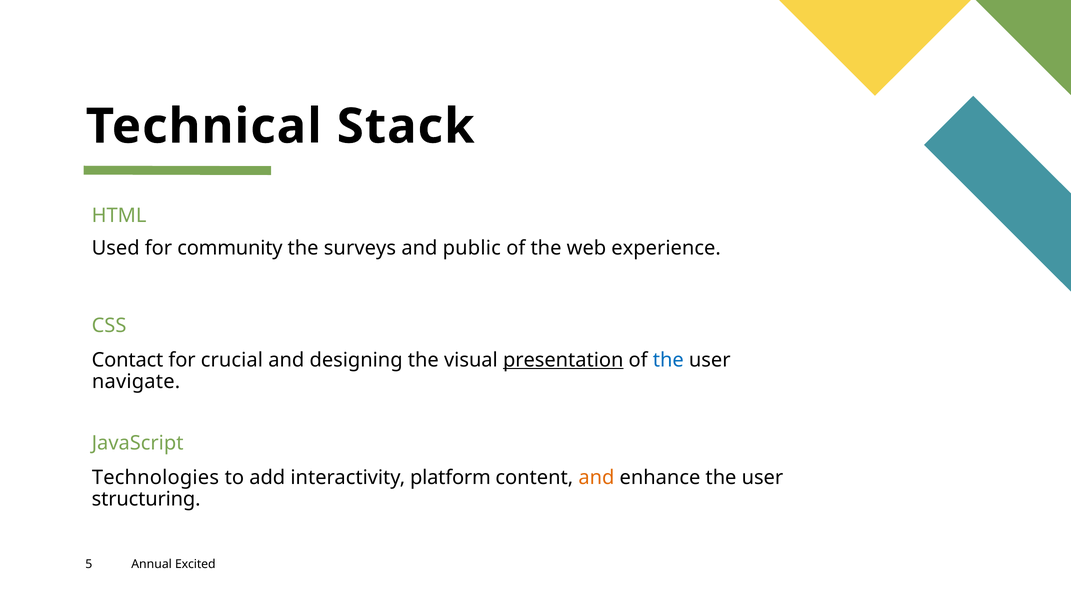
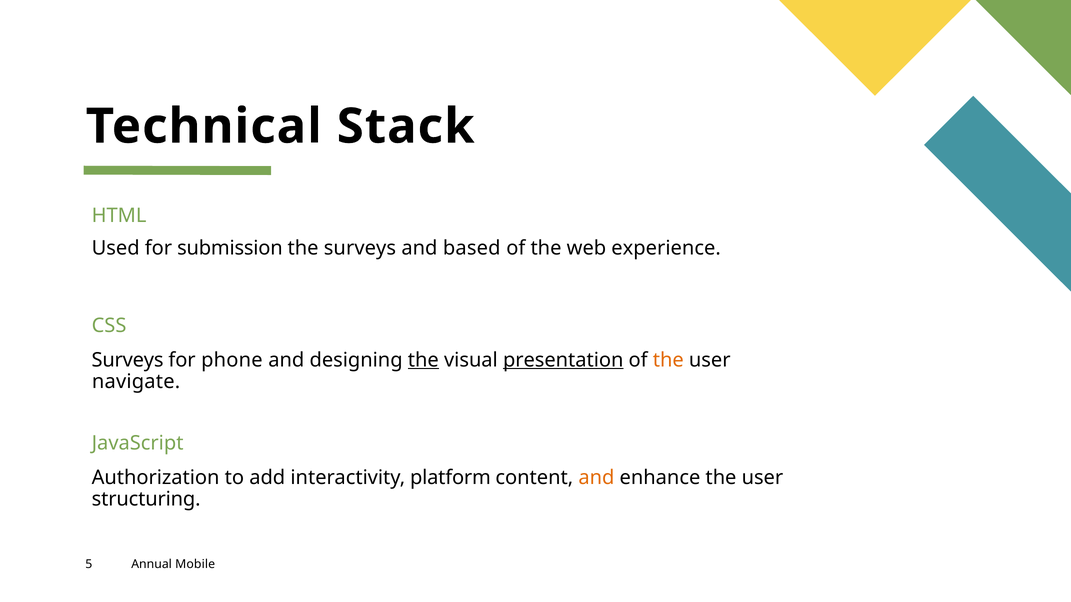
community: community -> submission
public: public -> based
Contact at (128, 360): Contact -> Surveys
crucial: crucial -> phone
the at (423, 360) underline: none -> present
the at (668, 360) colour: blue -> orange
Technologies: Technologies -> Authorization
Excited: Excited -> Mobile
